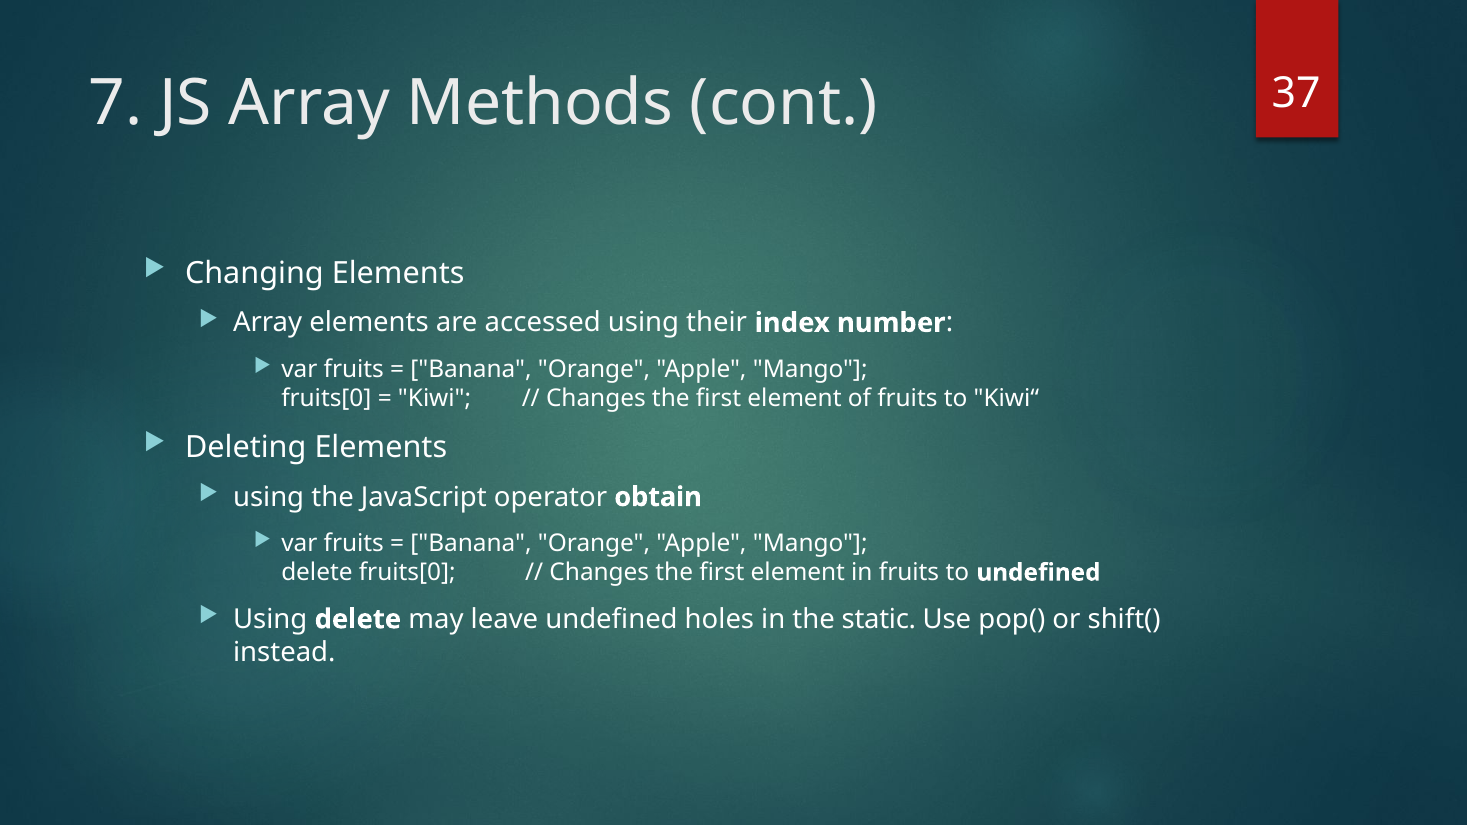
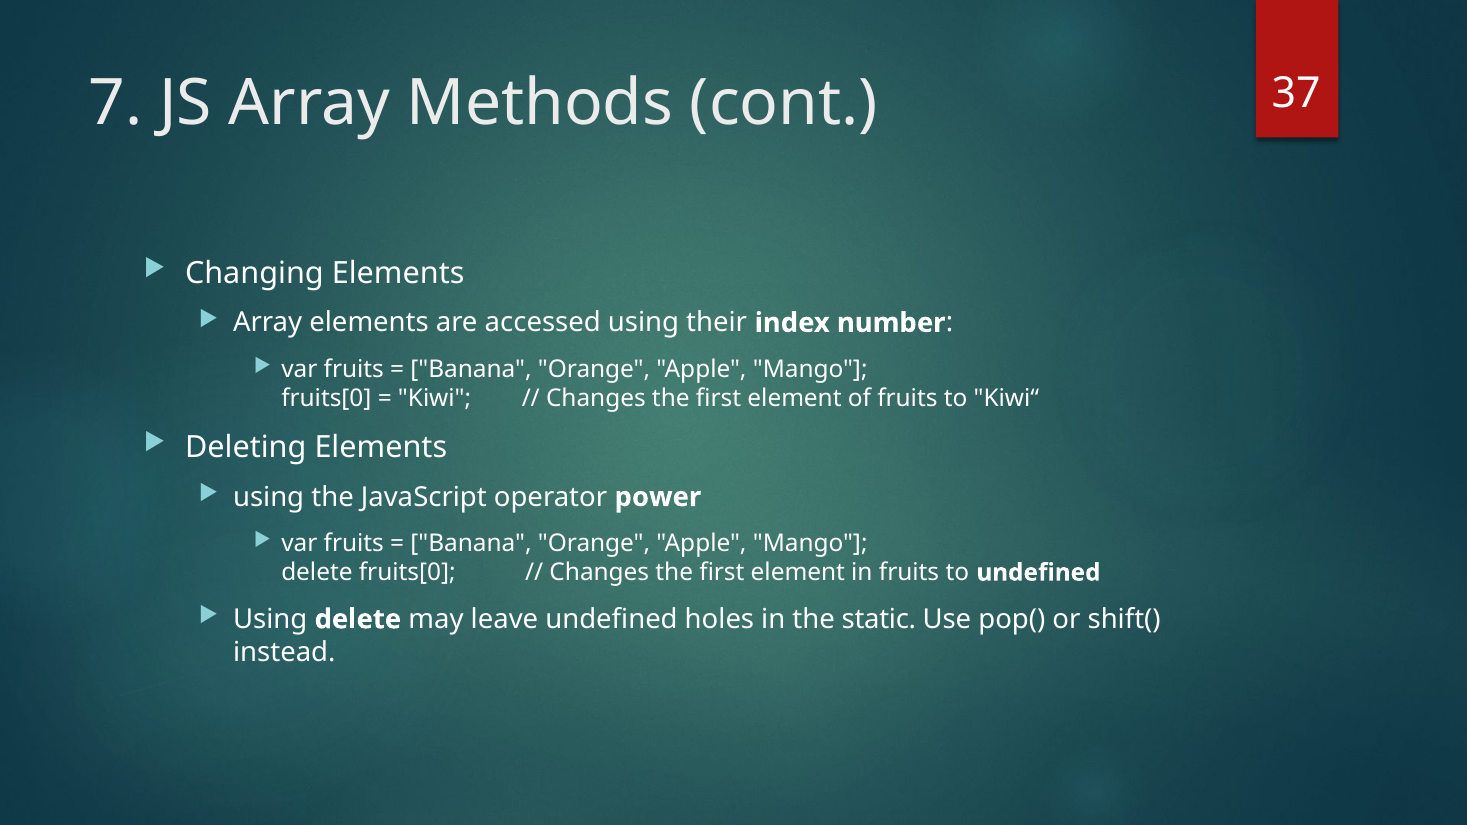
obtain: obtain -> power
